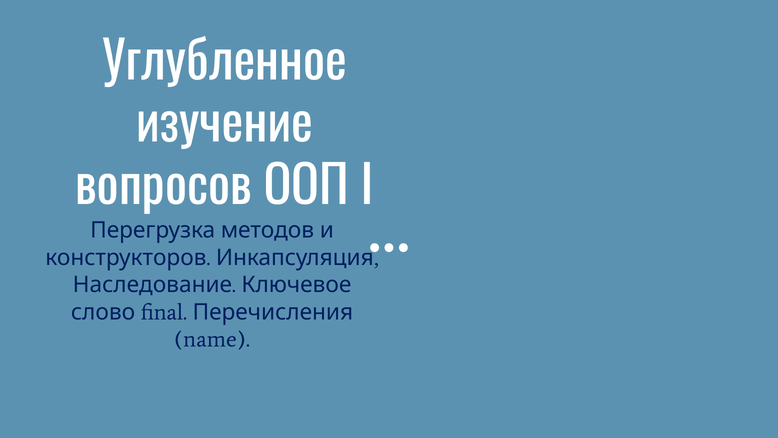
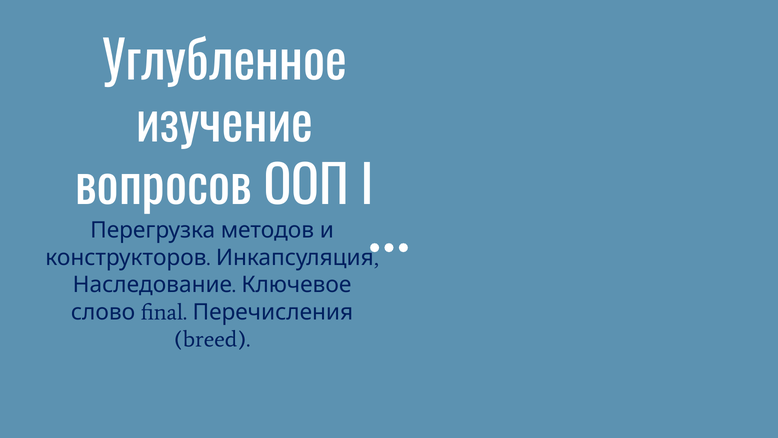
name: name -> breed
